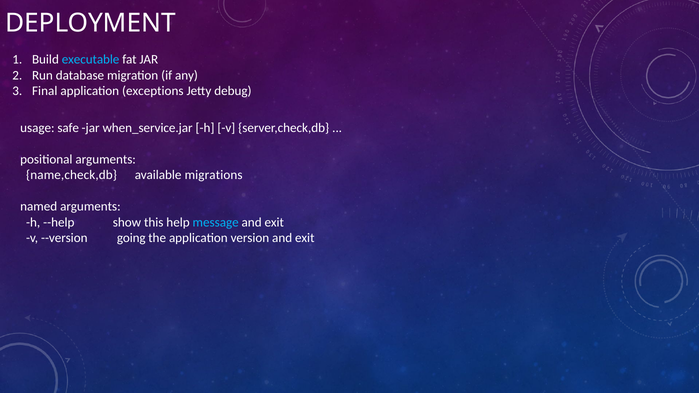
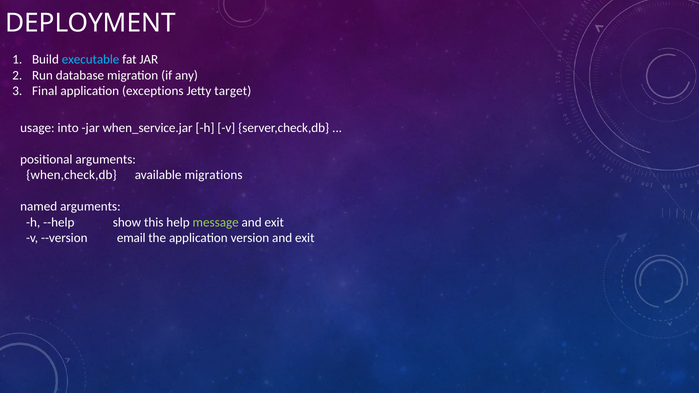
debug: debug -> target
safe: safe -> into
name,check,db: name,check,db -> when,check,db
message colour: light blue -> light green
going: going -> email
